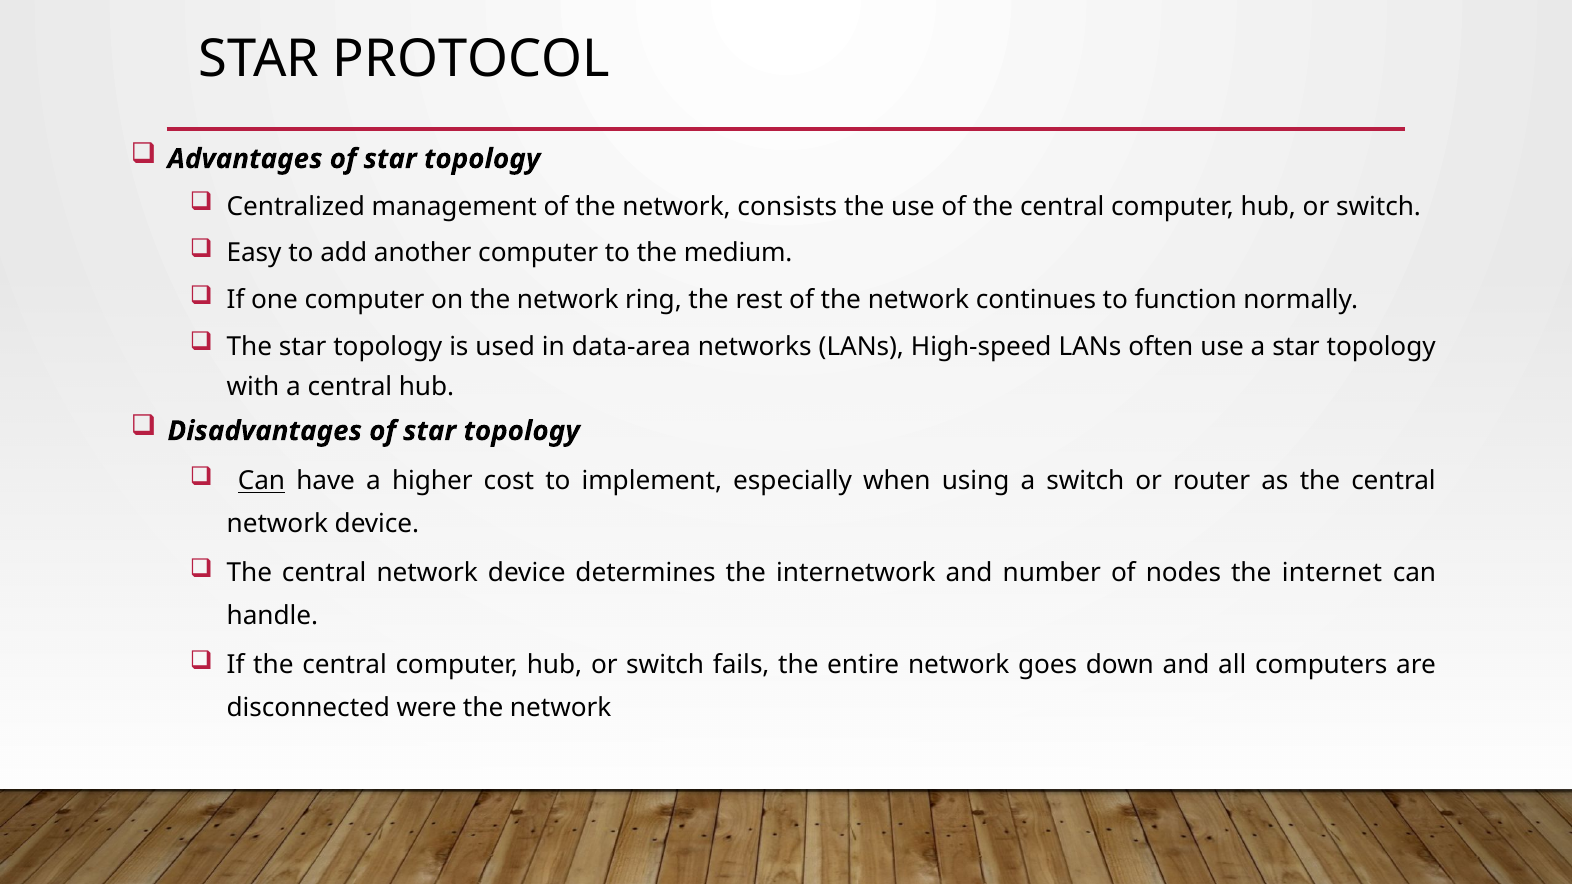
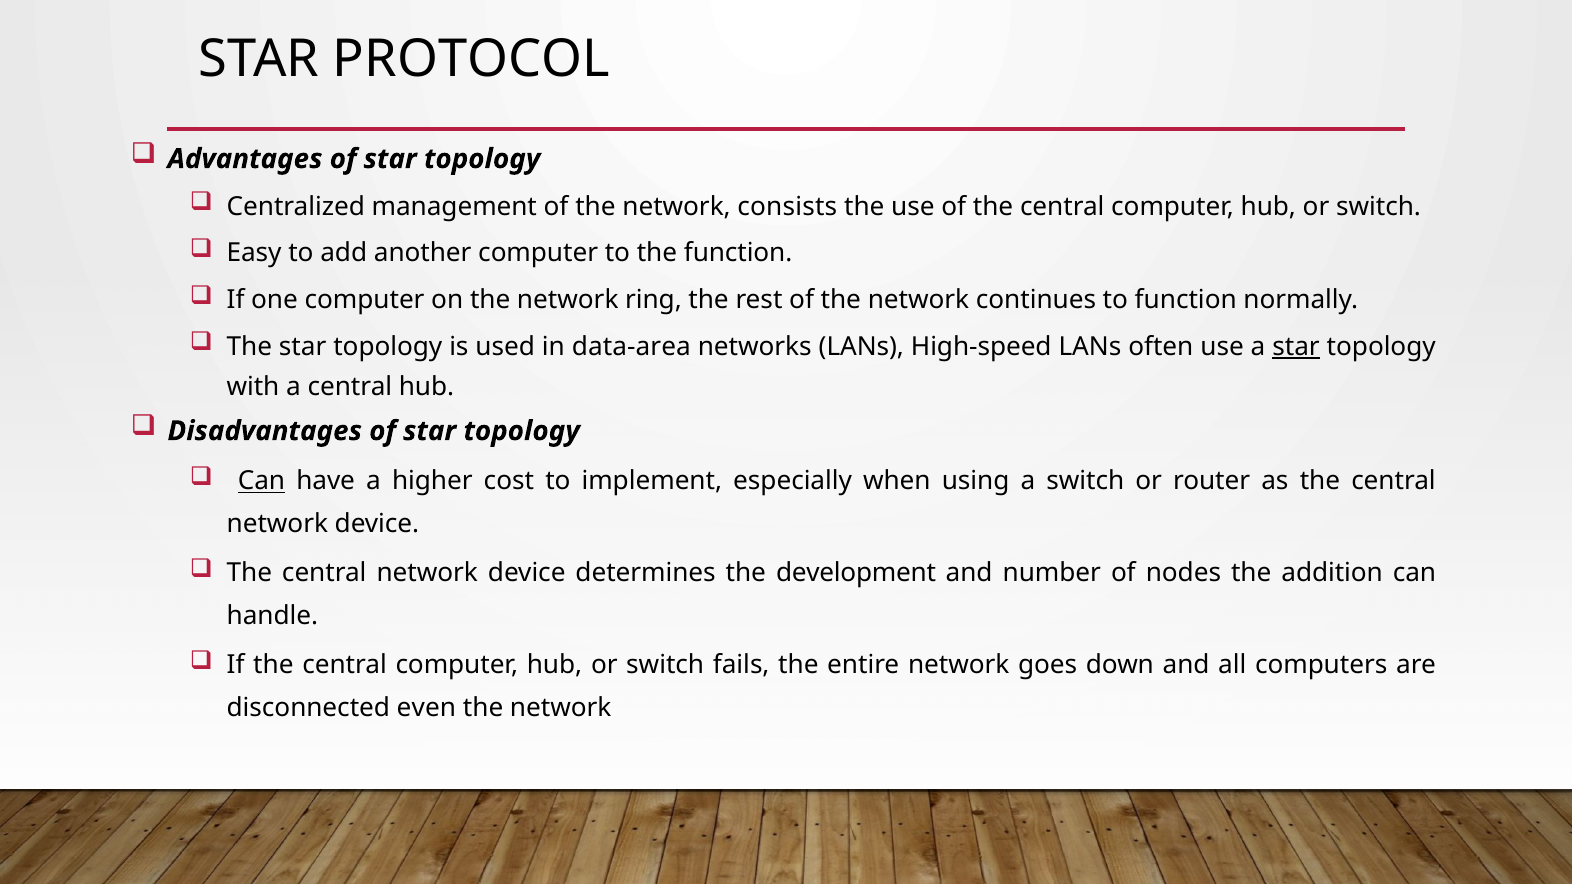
the medium: medium -> function
star at (1296, 347) underline: none -> present
internetwork: internetwork -> development
internet: internet -> addition
were: were -> even
